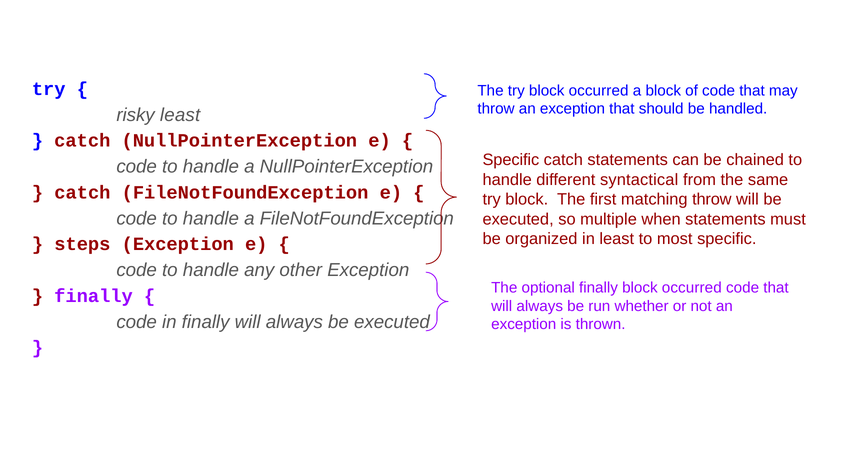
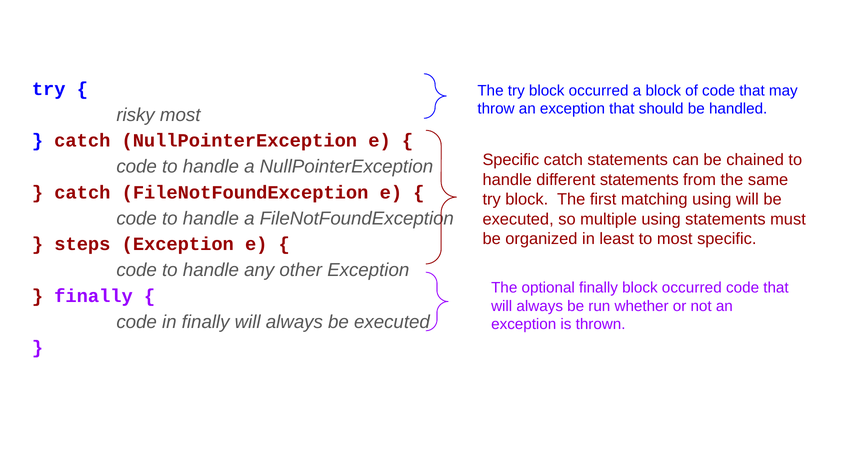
risky least: least -> most
different syntactical: syntactical -> statements
matching throw: throw -> using
multiple when: when -> using
